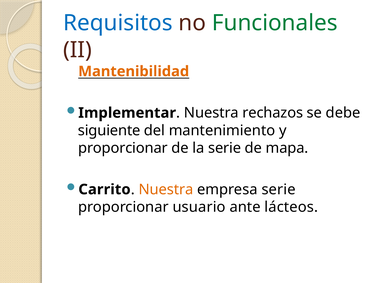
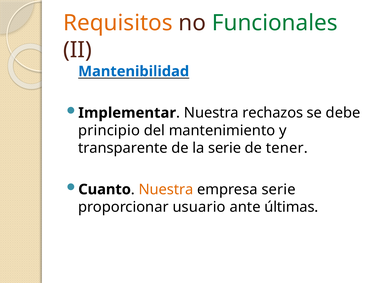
Requisitos colour: blue -> orange
Mantenibilidad colour: orange -> blue
siguiente: siguiente -> principio
proporcionar at (123, 148): proporcionar -> transparente
mapa: mapa -> tener
Carrito: Carrito -> Cuanto
lácteos: lácteos -> últimas
